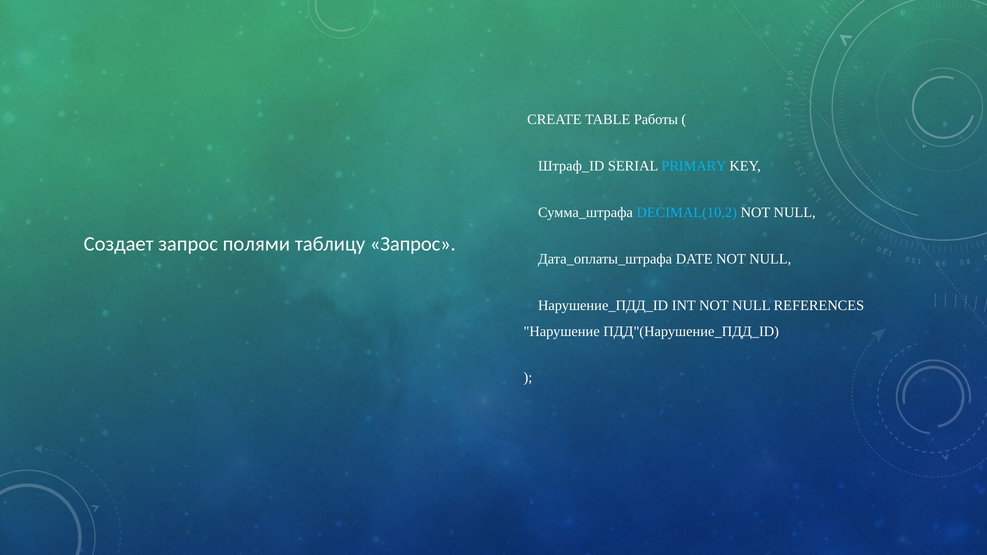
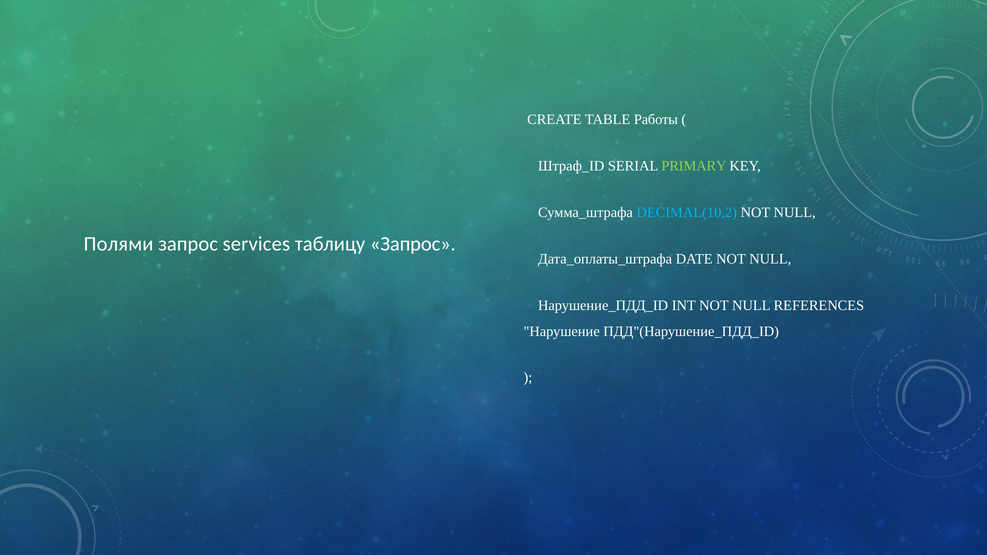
PRIMARY colour: light blue -> light green
Создает: Создает -> Полями
полями: полями -> services
